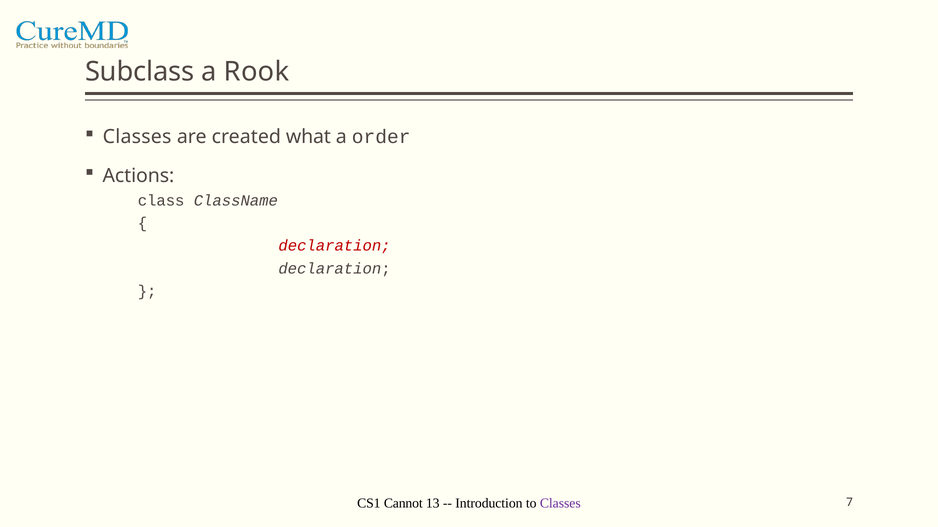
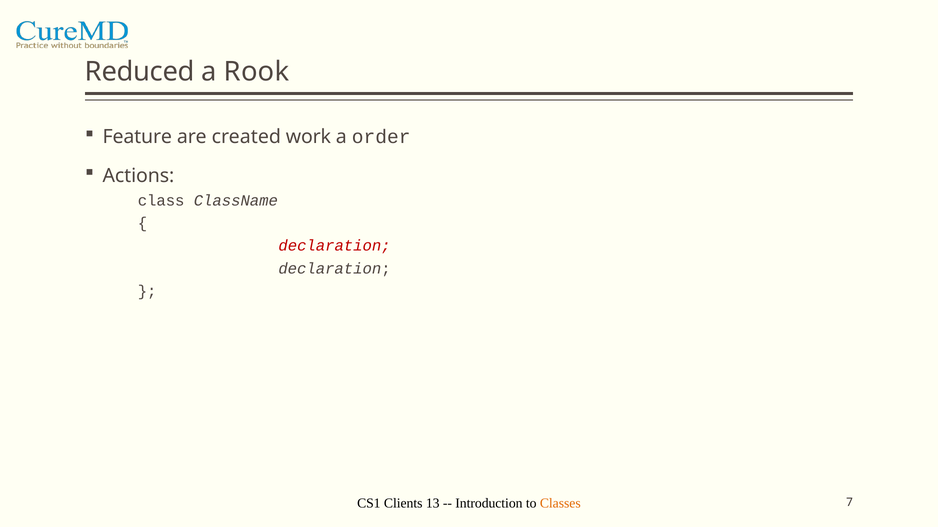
Subclass: Subclass -> Reduced
Classes at (137, 137): Classes -> Feature
what: what -> work
Cannot: Cannot -> Clients
Classes at (560, 504) colour: purple -> orange
